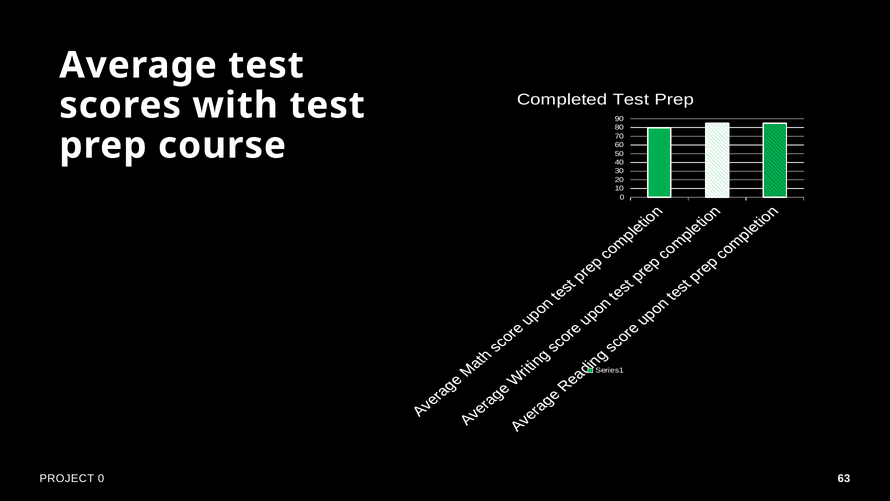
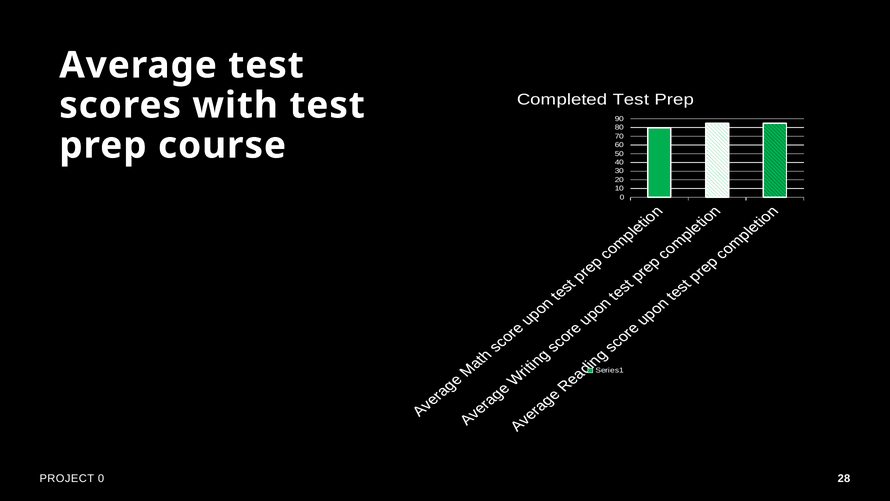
63: 63 -> 28
